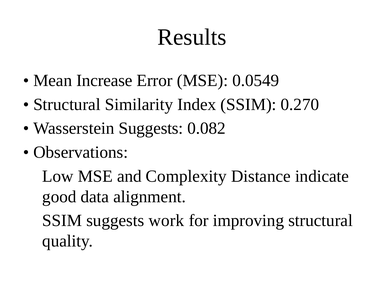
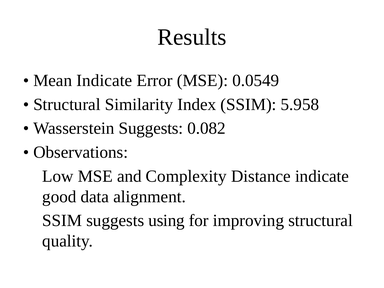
Mean Increase: Increase -> Indicate
0.270: 0.270 -> 5.958
work: work -> using
